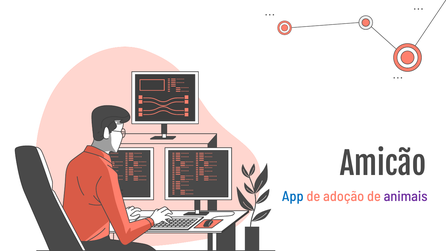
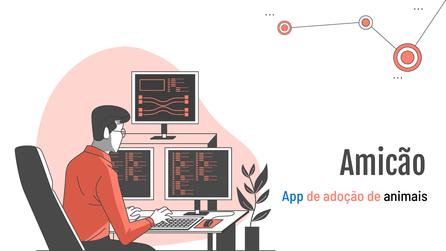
animais colour: purple -> black
